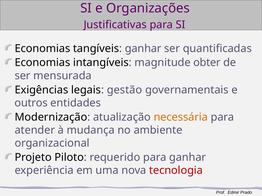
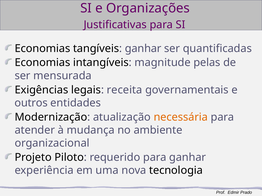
obter: obter -> pelas
gestão: gestão -> receita
tecnologia colour: red -> black
